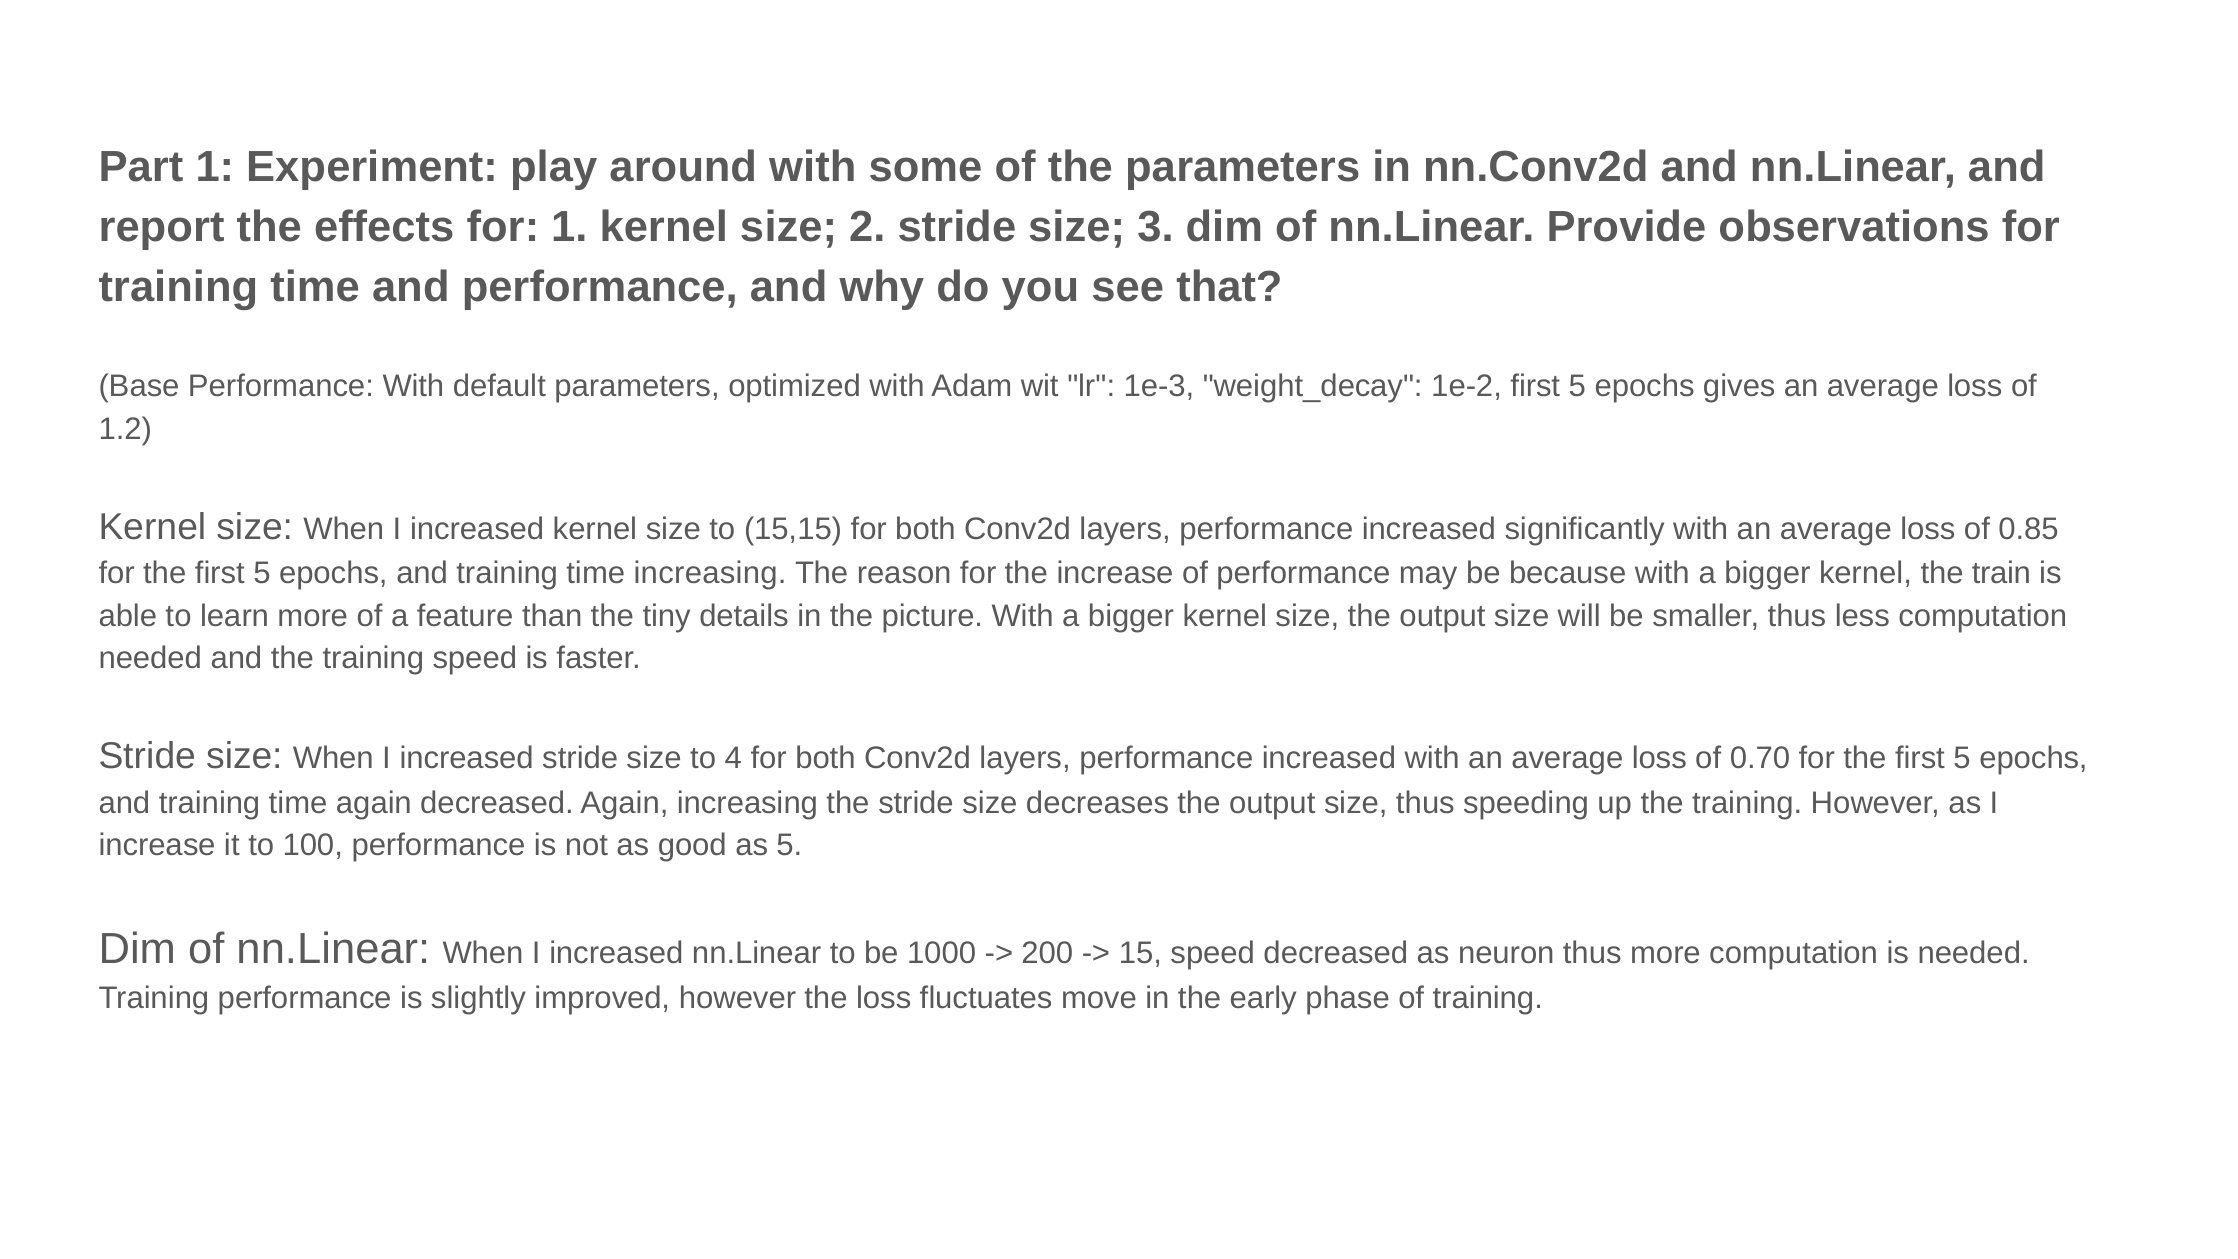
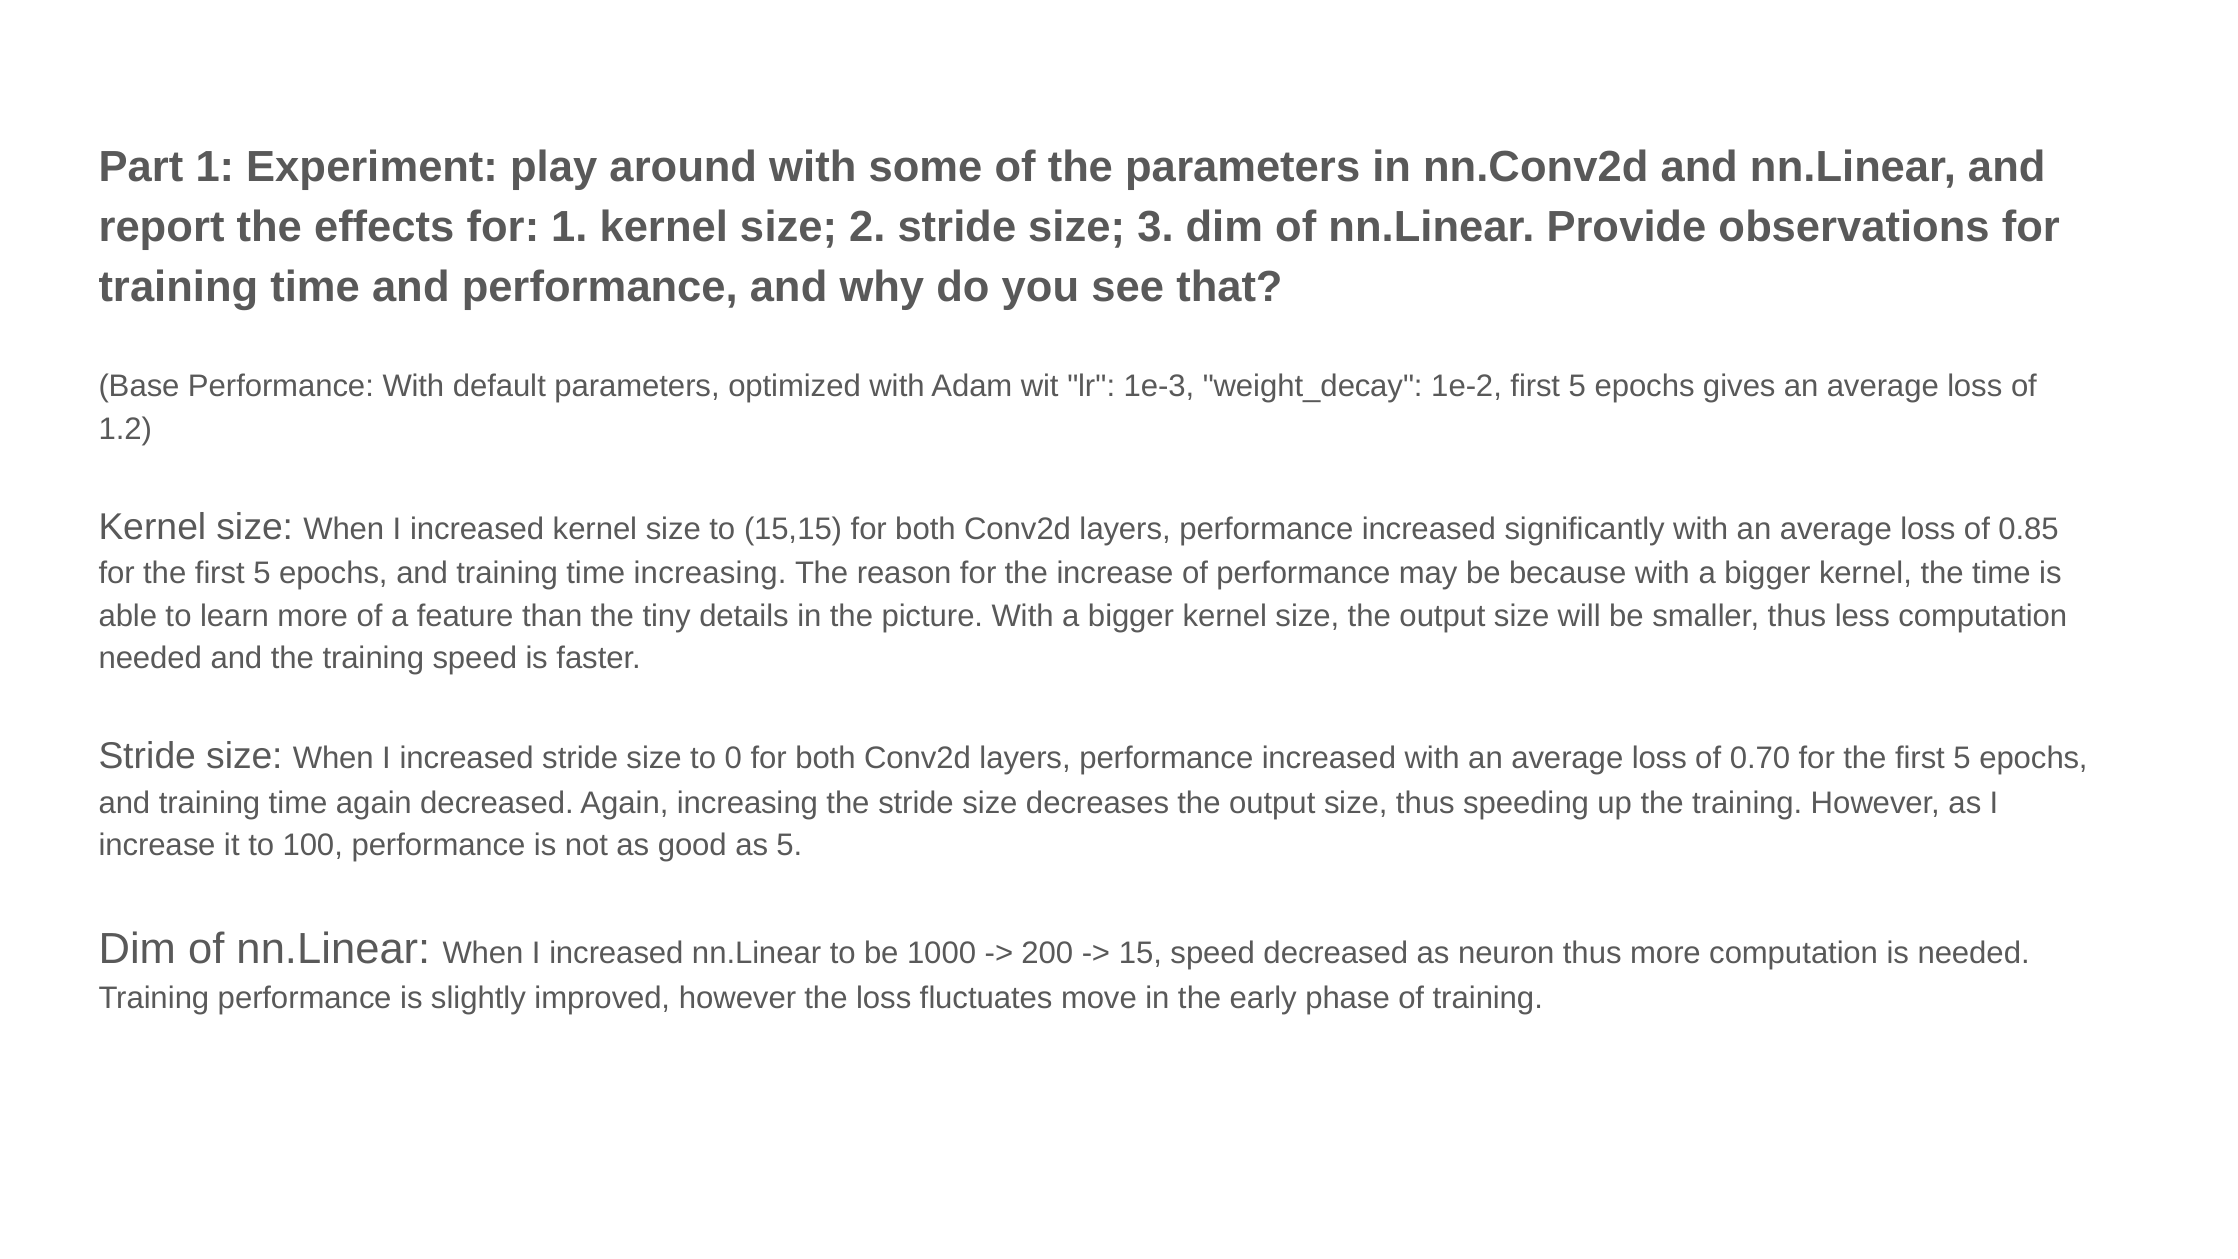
the train: train -> time
4: 4 -> 0
